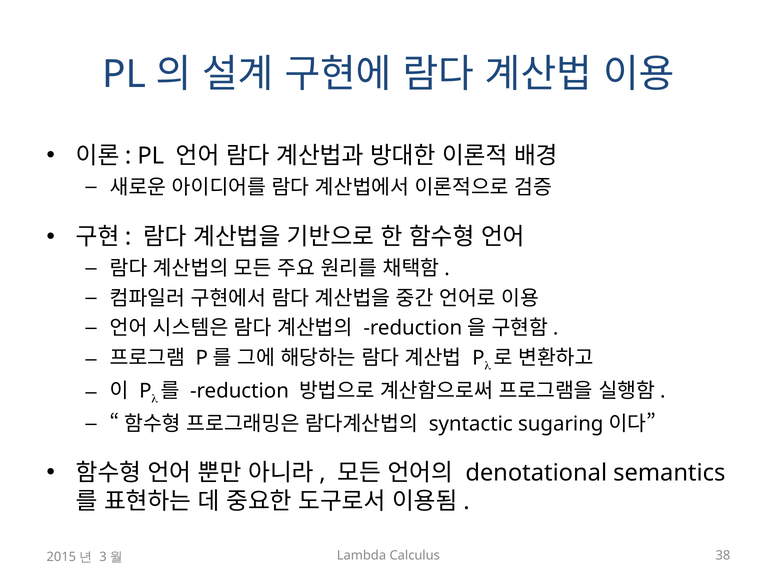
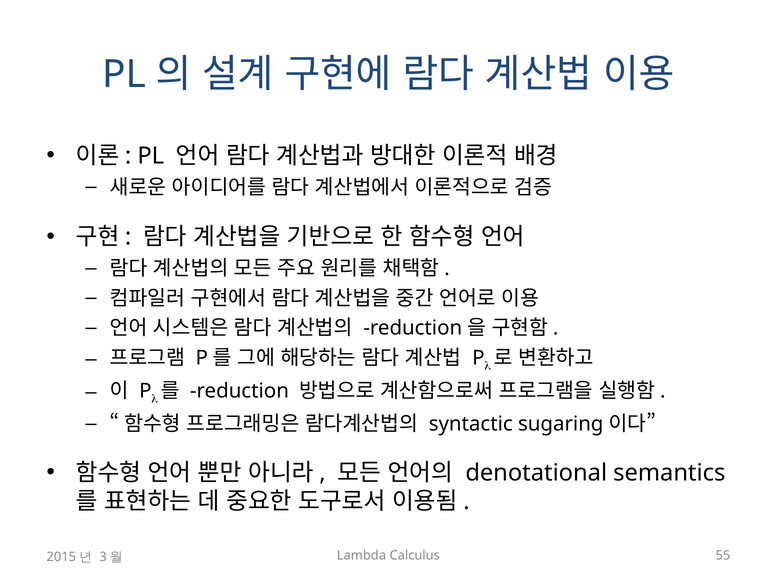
38: 38 -> 55
